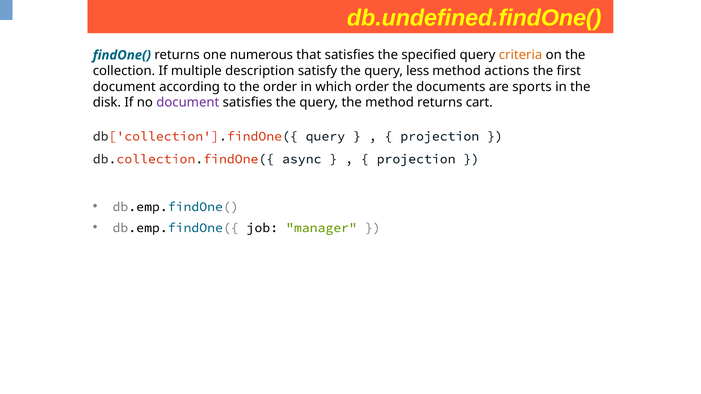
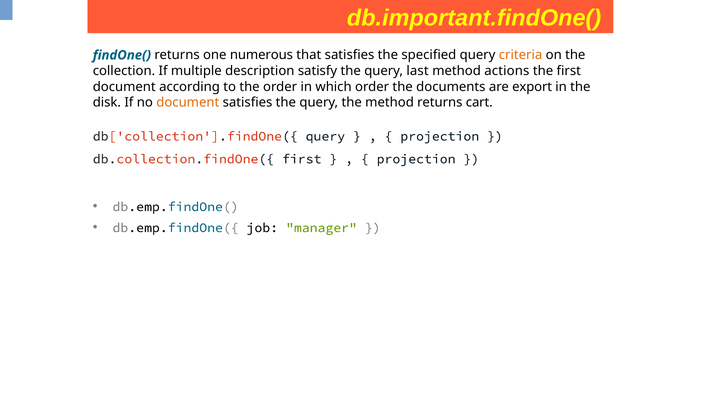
db.undefined.findOne(: db.undefined.findOne( -> db.important.findOne(
less: less -> last
sports: sports -> export
document at (188, 103) colour: purple -> orange
db.collection.findOne({ async: async -> first
